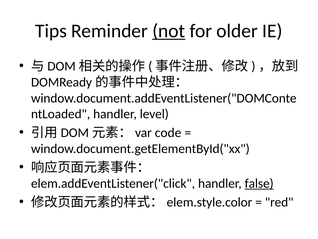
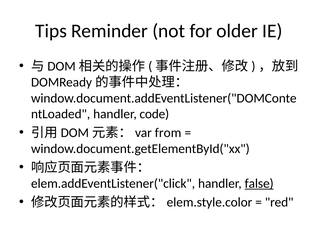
not underline: present -> none
level: level -> code
code: code -> from
